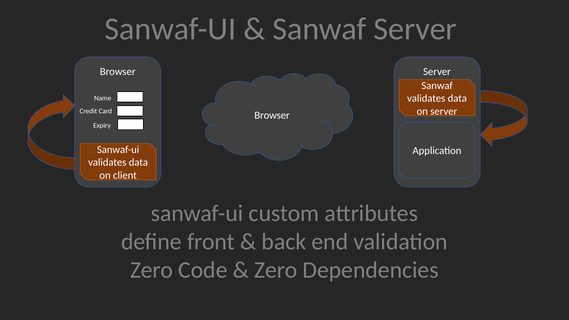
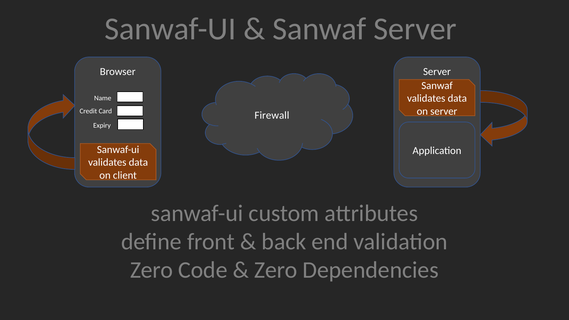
Browser at (272, 115): Browser -> Firewall
